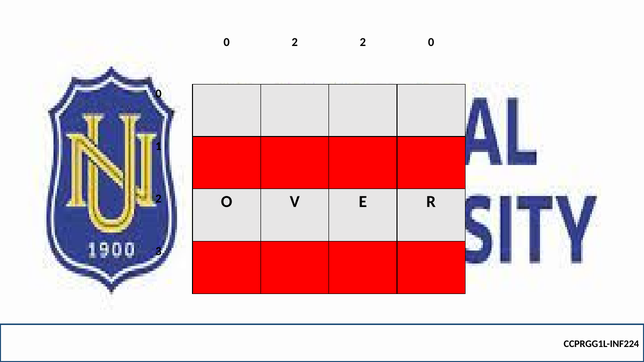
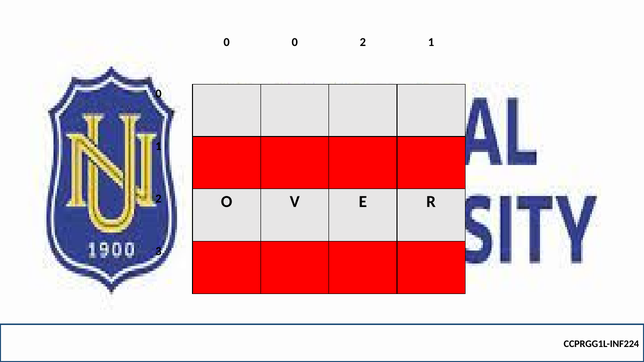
0 2: 2 -> 0
2 0: 0 -> 1
